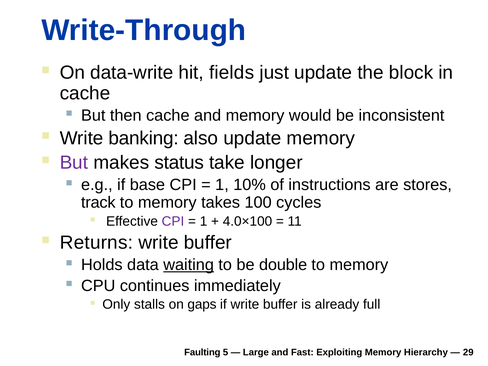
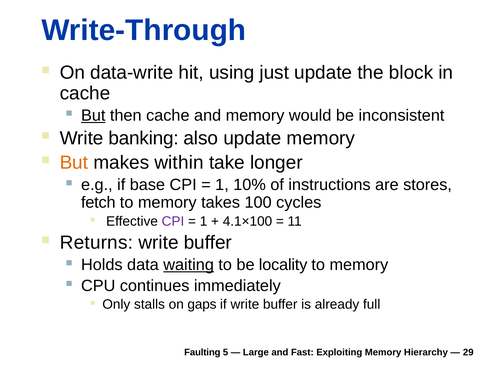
fields: fields -> using
But at (93, 115) underline: none -> present
But at (74, 163) colour: purple -> orange
status: status -> within
track: track -> fetch
4.0×100: 4.0×100 -> 4.1×100
double: double -> locality
